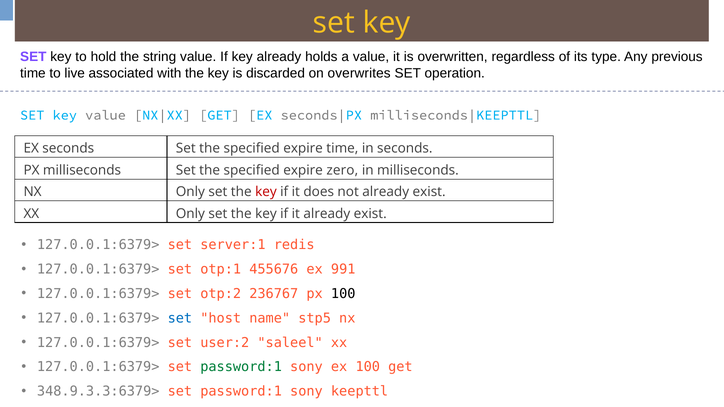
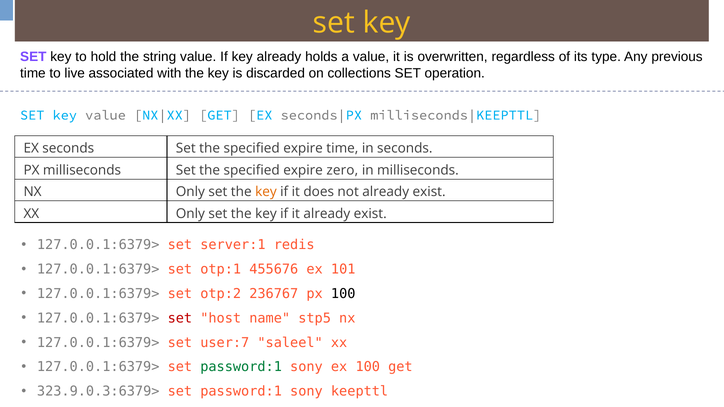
overwrites: overwrites -> collections
key at (266, 192) colour: red -> orange
991: 991 -> 101
set at (180, 318) colour: blue -> red
user:2: user:2 -> user:7
348.9.3.3:6379>: 348.9.3.3:6379> -> 323.9.0.3:6379>
